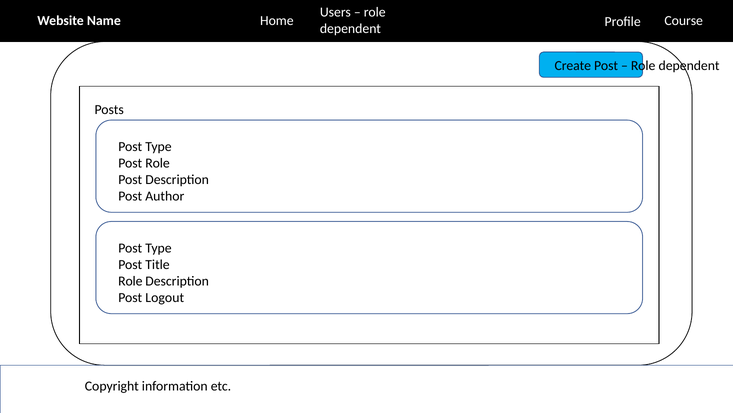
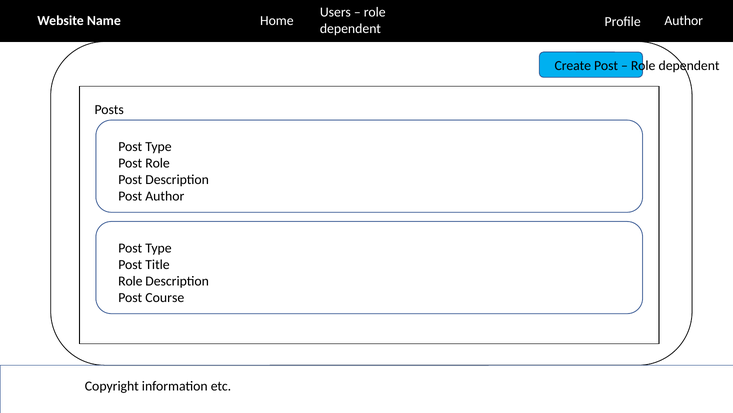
Profile Course: Course -> Author
Logout: Logout -> Course
